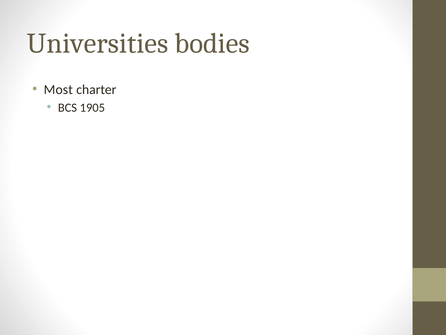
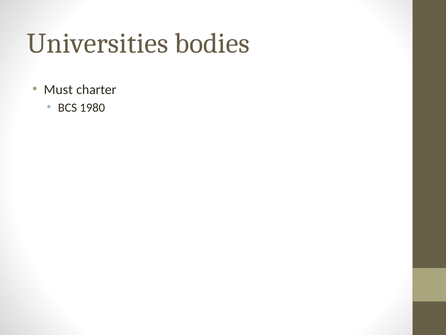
Most: Most -> Must
1905: 1905 -> 1980
